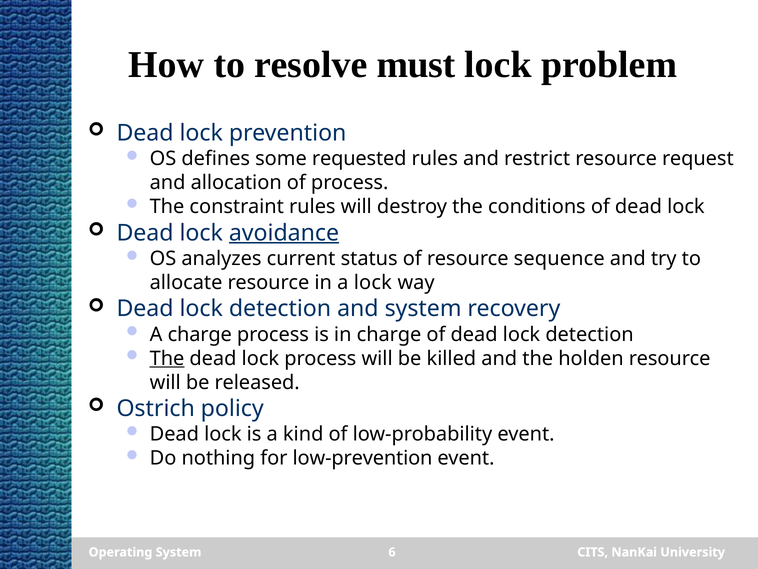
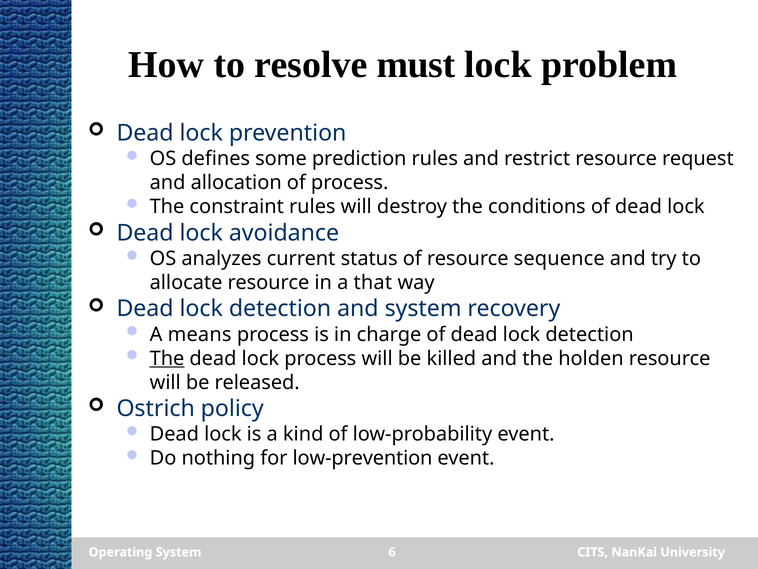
requested: requested -> prediction
avoidance underline: present -> none
a lock: lock -> that
A charge: charge -> means
